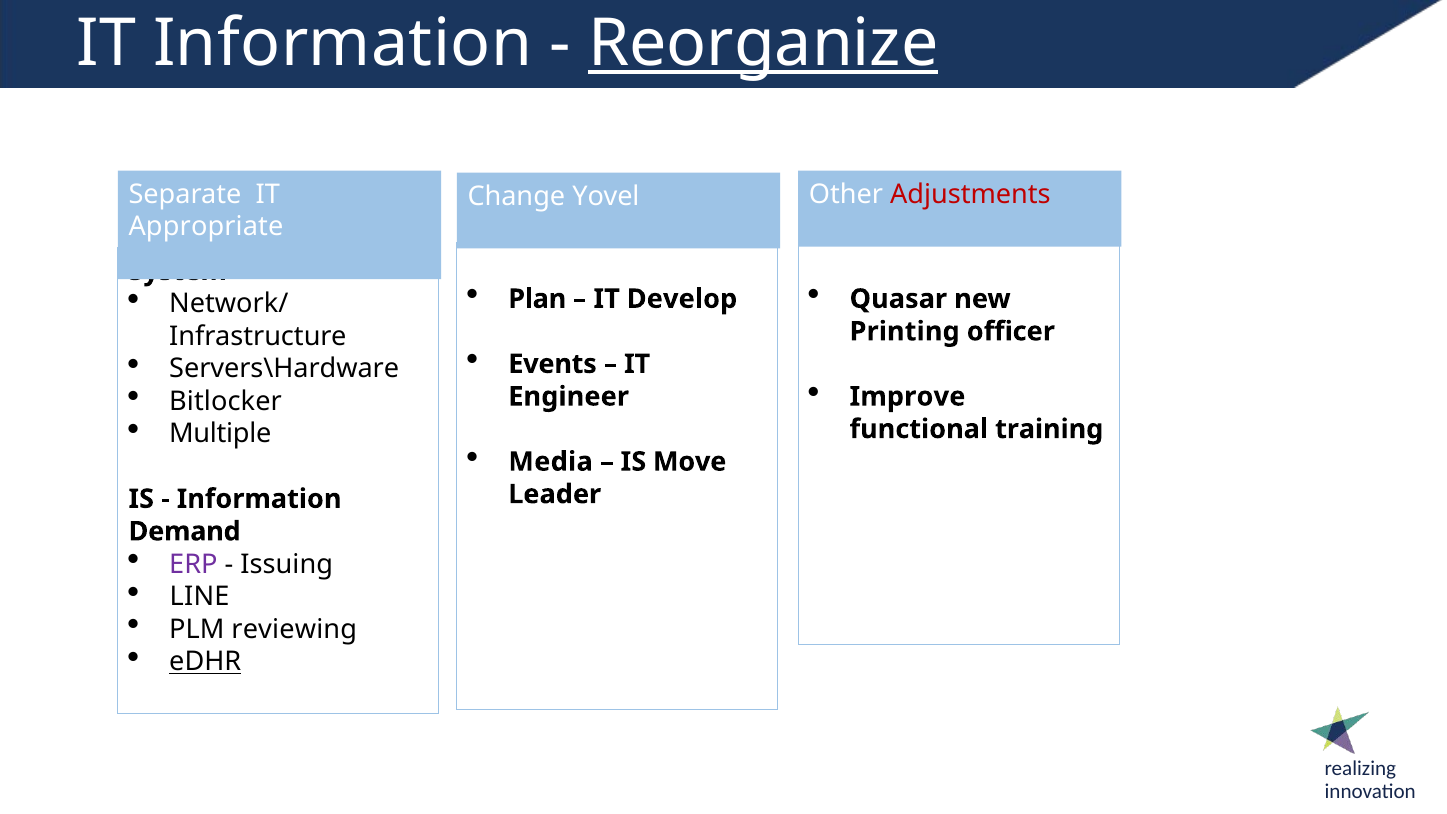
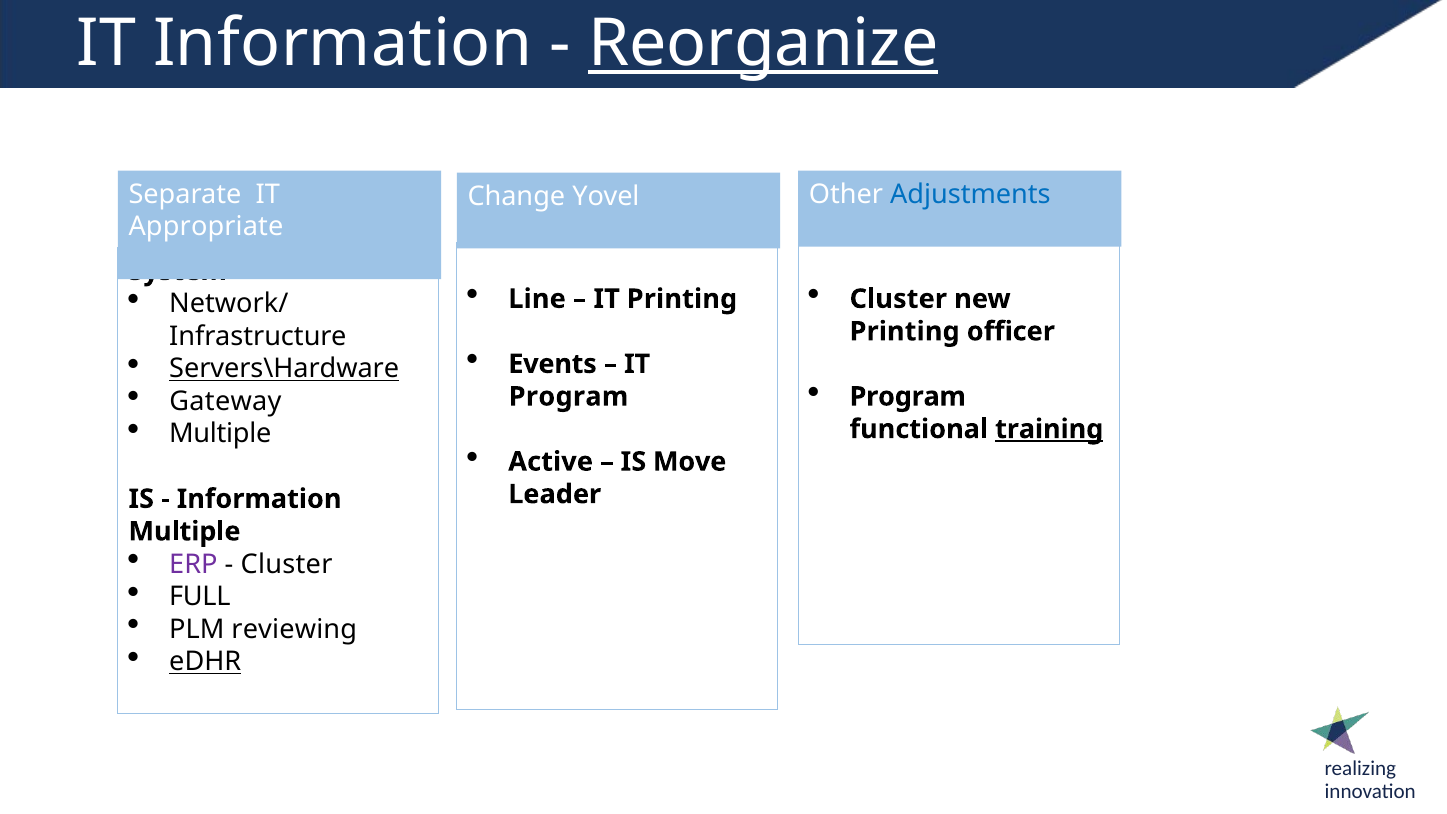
Adjustments colour: red -> blue
Plan: Plan -> Line
IT Develop: Develop -> Printing
Quasar at (898, 299): Quasar -> Cluster
Servers\Hardware underline: none -> present
Improve at (908, 397): Improve -> Program
Bitlocker: Bitlocker -> Gateway
Engineer at (569, 397): Engineer -> Program
training underline: none -> present
Media: Media -> Active
Demand at (185, 531): Demand -> Multiple
Issuing at (287, 564): Issuing -> Cluster
LINE: LINE -> FULL
